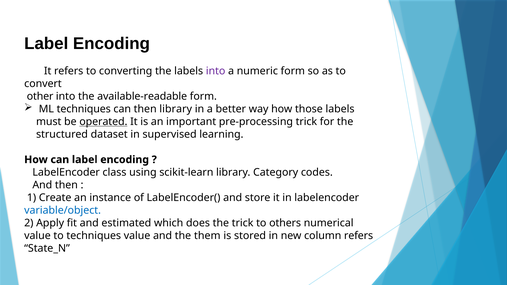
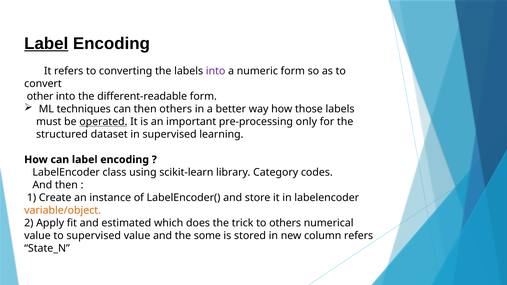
Label at (46, 44) underline: none -> present
available-readable: available-readable -> different-readable
then library: library -> others
pre-processing trick: trick -> only
variable/object colour: blue -> orange
to techniques: techniques -> supervised
them: them -> some
